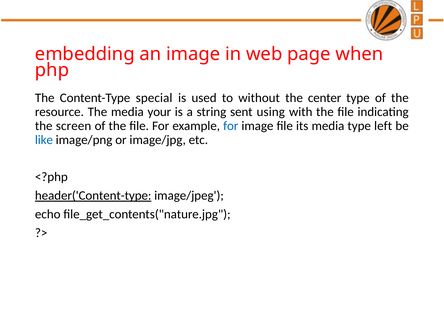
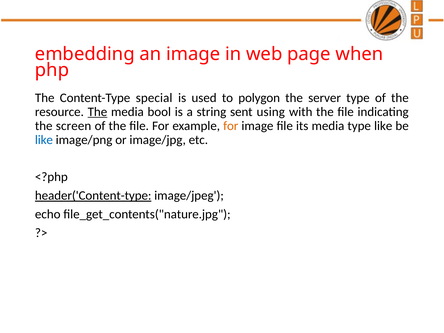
without: without -> polygon
center: center -> server
The at (97, 112) underline: none -> present
your: your -> bool
for at (231, 126) colour: blue -> orange
type left: left -> like
